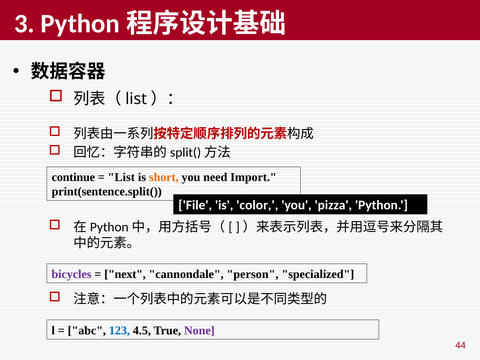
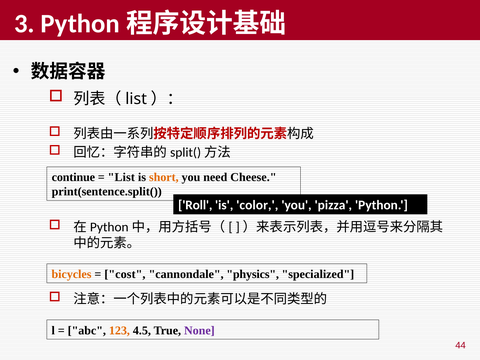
Import: Import -> Cheese
File: File -> Roll
bicycles colour: purple -> orange
next: next -> cost
person: person -> physics
123 colour: blue -> orange
